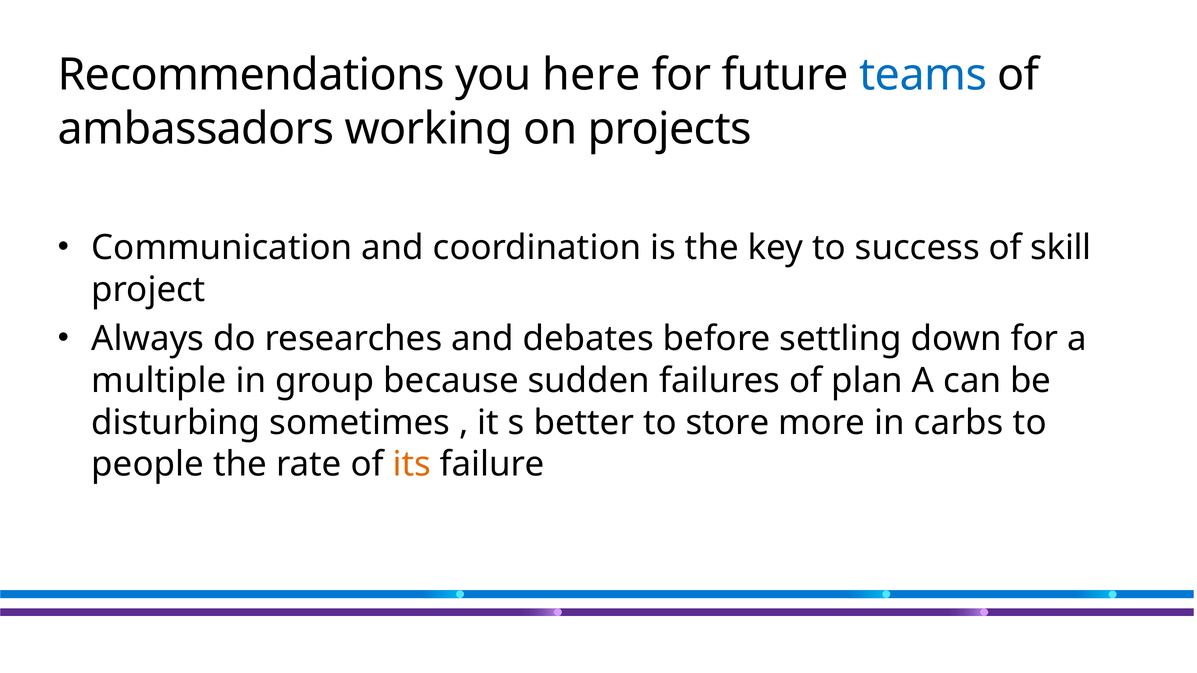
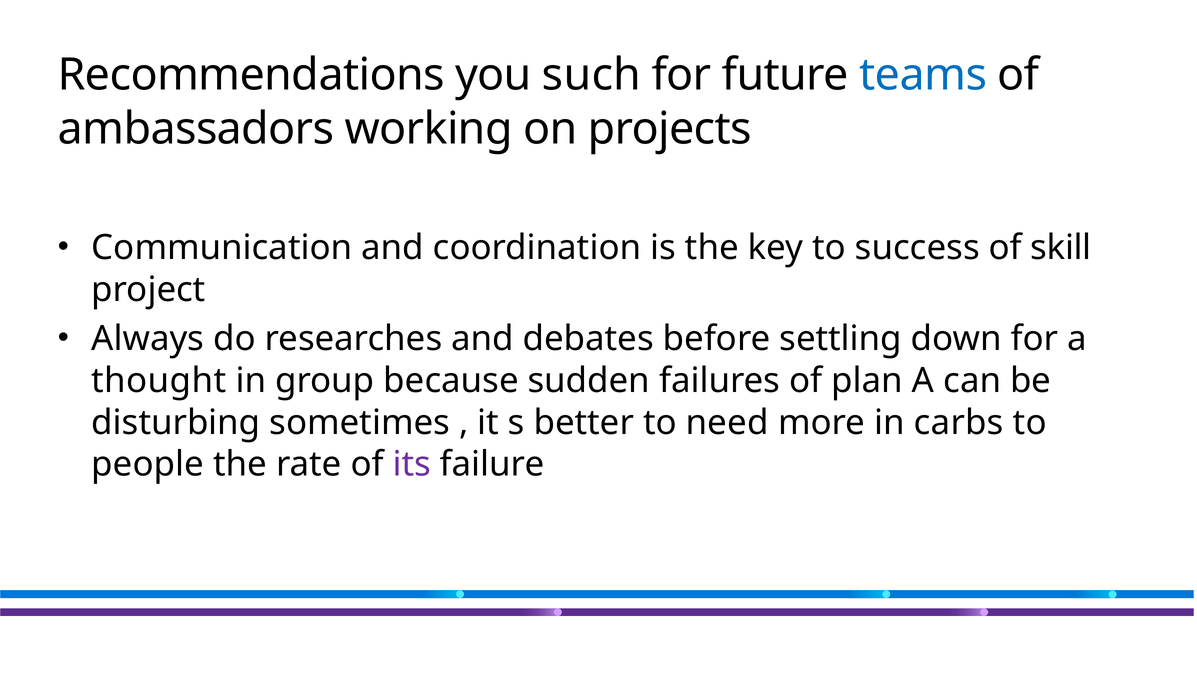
here: here -> such
multiple: multiple -> thought
store: store -> need
its colour: orange -> purple
